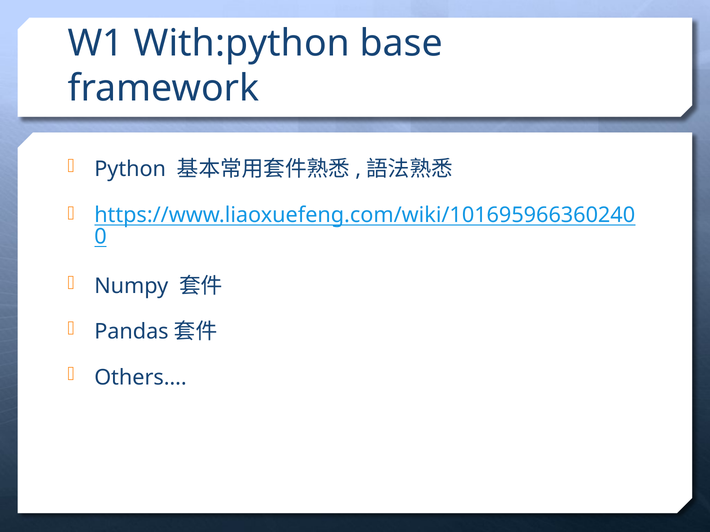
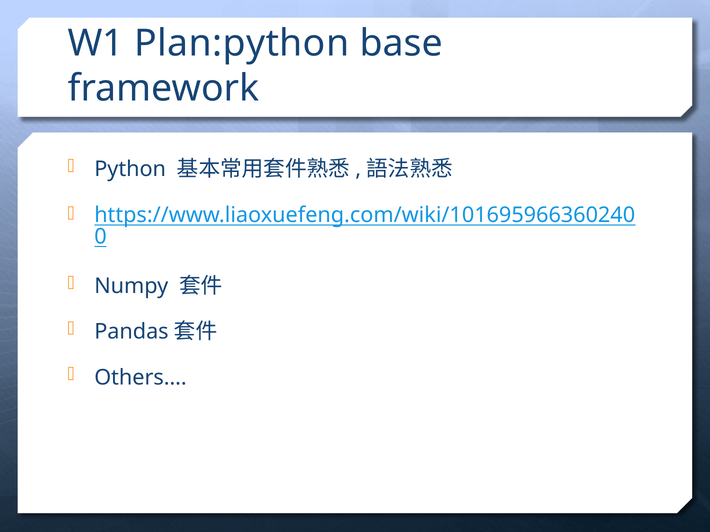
With:python: With:python -> Plan:python
